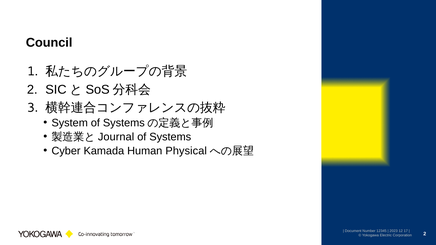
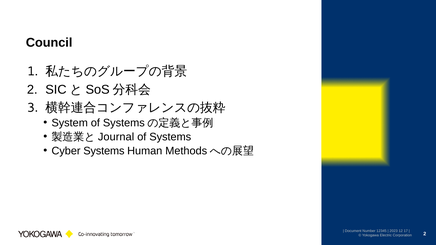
Cyber Kamada: Kamada -> Systems
Physical: Physical -> Methods
